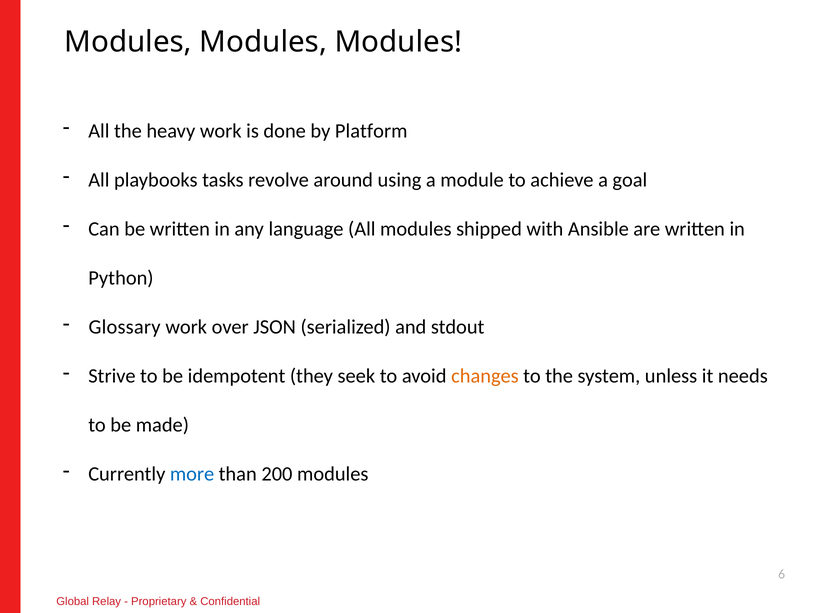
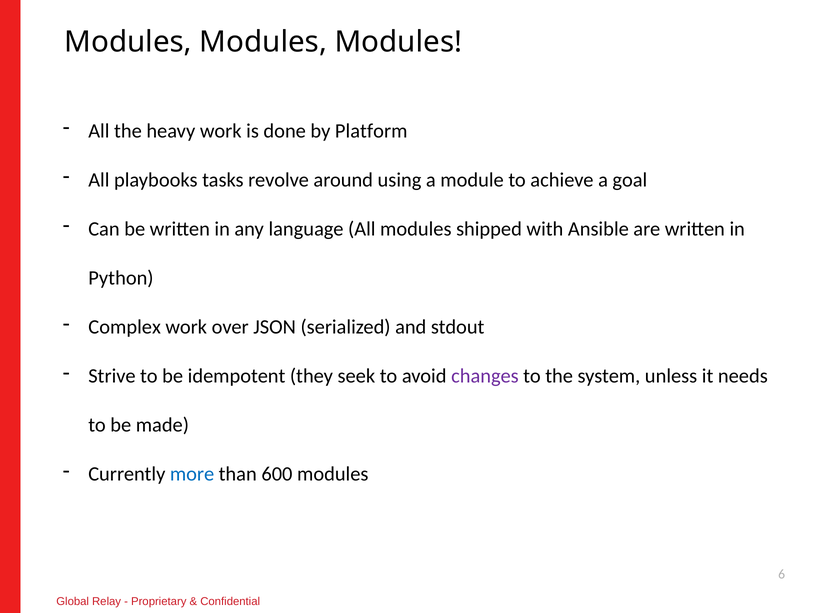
Glossary: Glossary -> Complex
changes colour: orange -> purple
200: 200 -> 600
